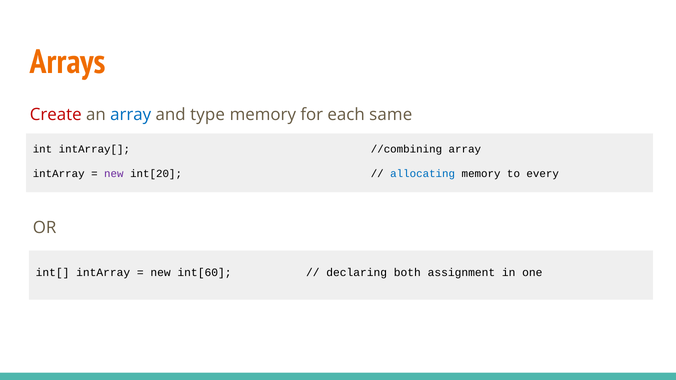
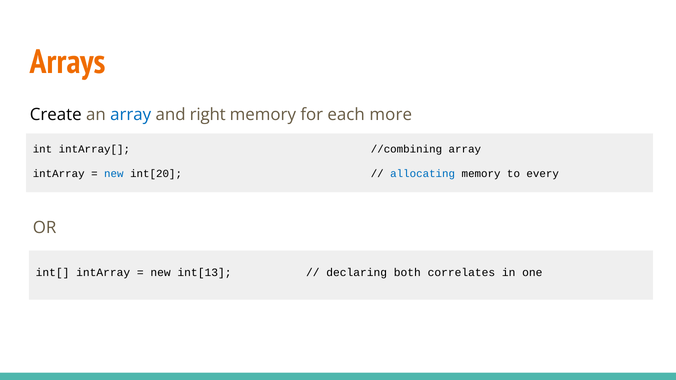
Create colour: red -> black
type: type -> right
same: same -> more
new at (114, 174) colour: purple -> blue
int[60: int[60 -> int[13
assignment: assignment -> correlates
